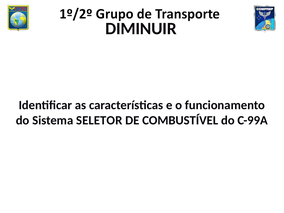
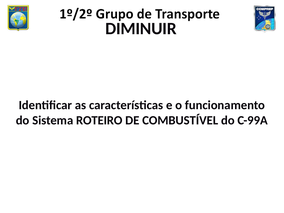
SELETOR: SELETOR -> ROTEIRO
